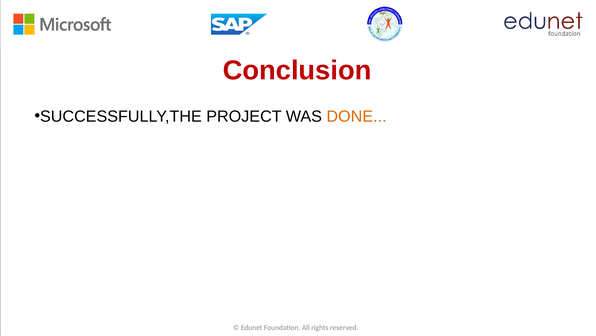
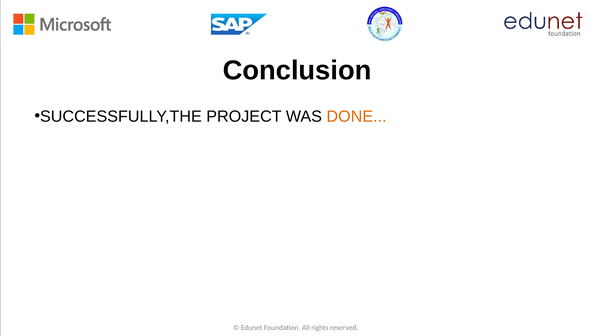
Conclusion colour: red -> black
